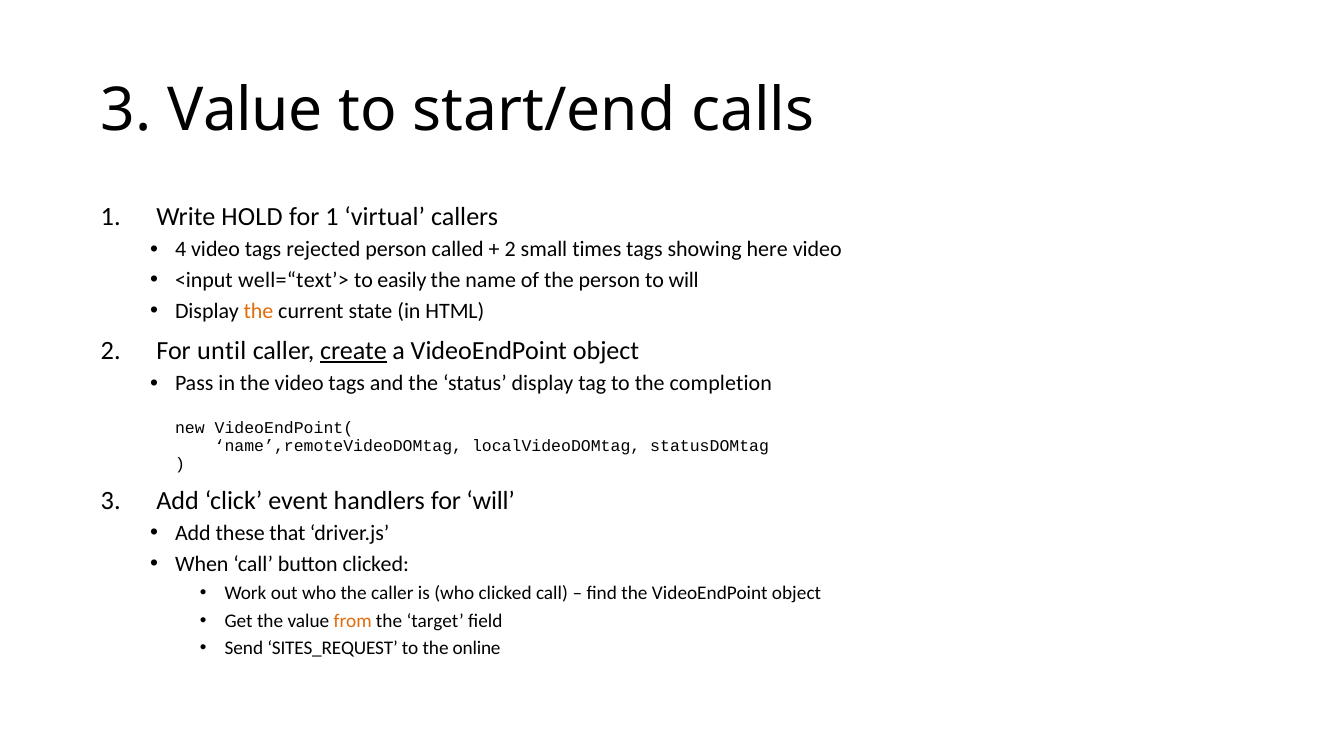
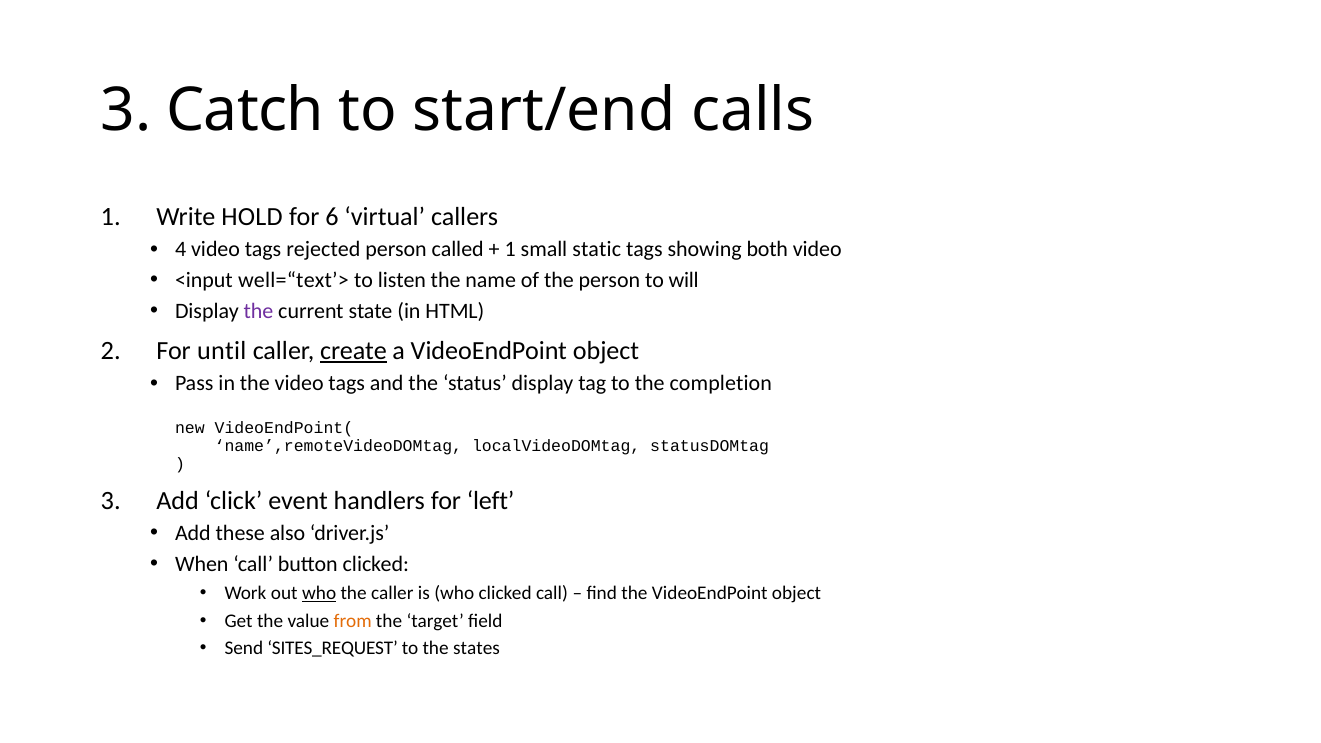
3 Value: Value -> Catch
for 1: 1 -> 6
2 at (510, 250): 2 -> 1
times: times -> static
here: here -> both
easily: easily -> listen
the at (258, 311) colour: orange -> purple
for will: will -> left
that: that -> also
who at (319, 593) underline: none -> present
online: online -> states
